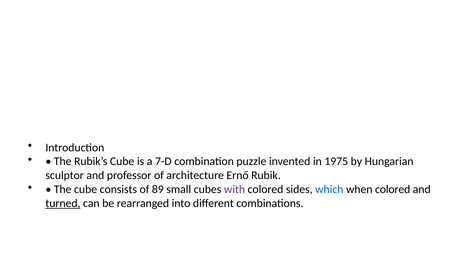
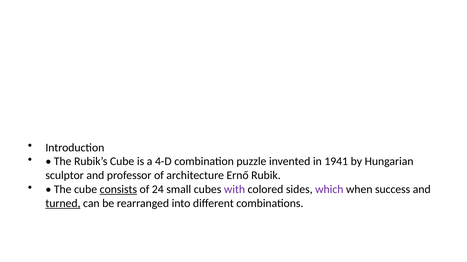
7-D: 7-D -> 4-D
1975: 1975 -> 1941
consists underline: none -> present
89: 89 -> 24
which colour: blue -> purple
when colored: colored -> success
